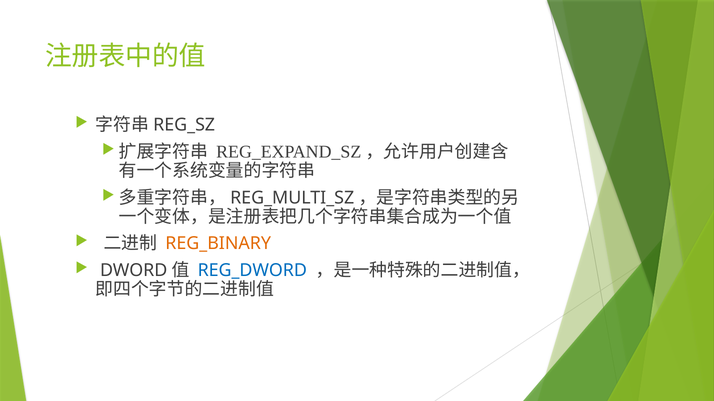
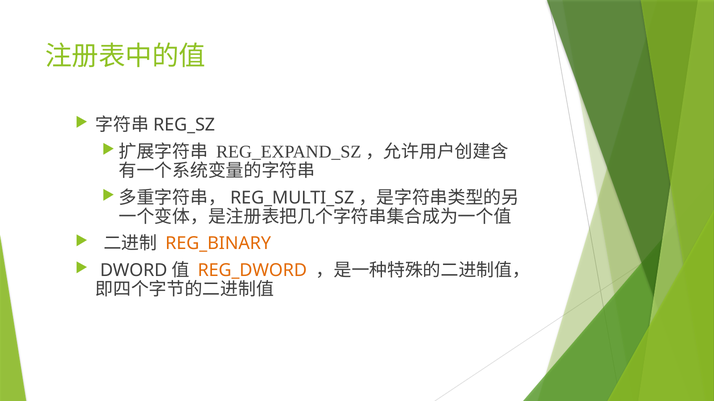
REG_DWORD colour: blue -> orange
